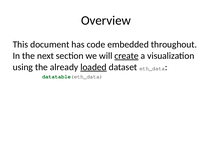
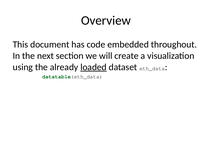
create underline: present -> none
